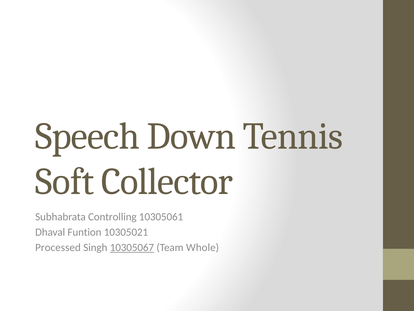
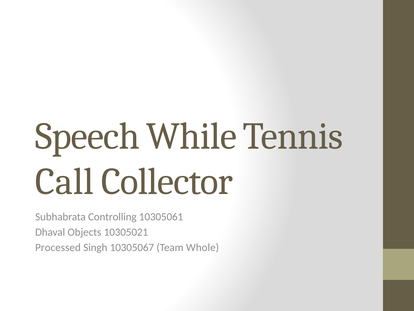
Down: Down -> While
Soft: Soft -> Call
Funtion: Funtion -> Objects
10305067 underline: present -> none
